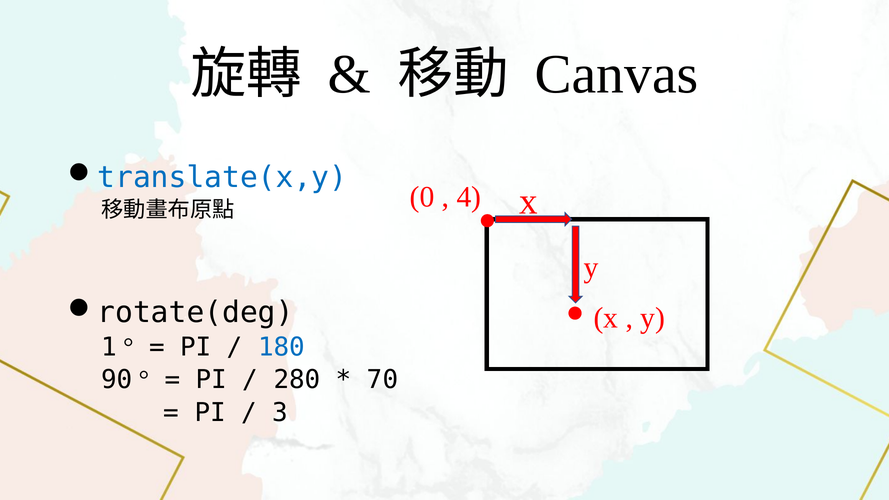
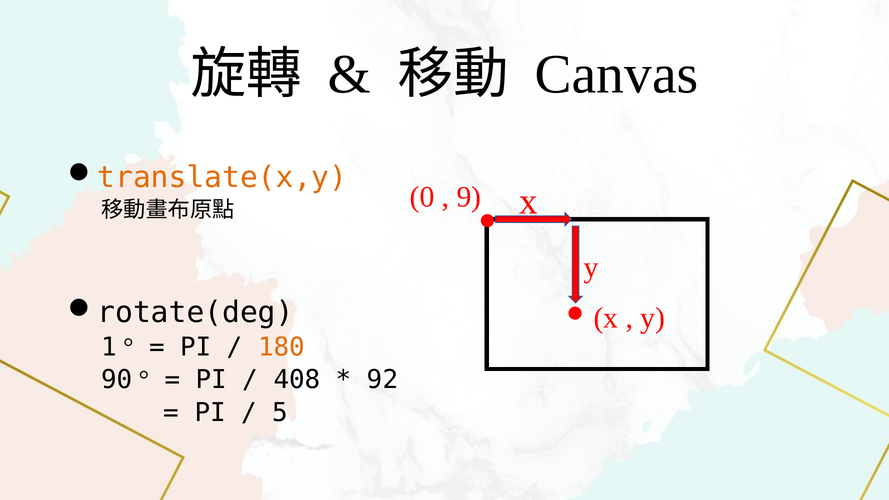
translate(x,y colour: blue -> orange
4: 4 -> 9
180 colour: blue -> orange
280: 280 -> 408
70: 70 -> 92
3: 3 -> 5
